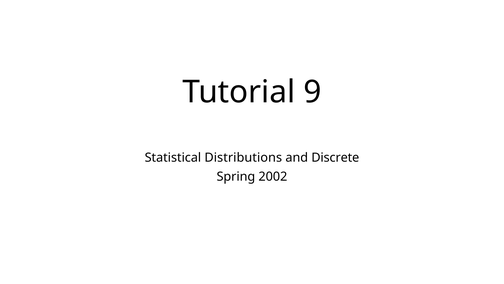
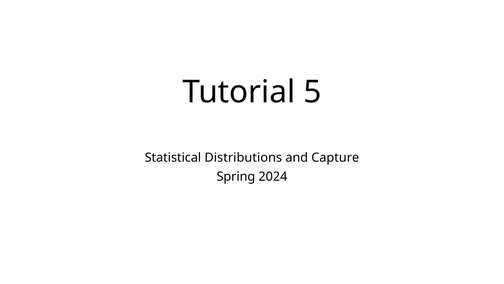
9: 9 -> 5
Discrete: Discrete -> Capture
2002: 2002 -> 2024
